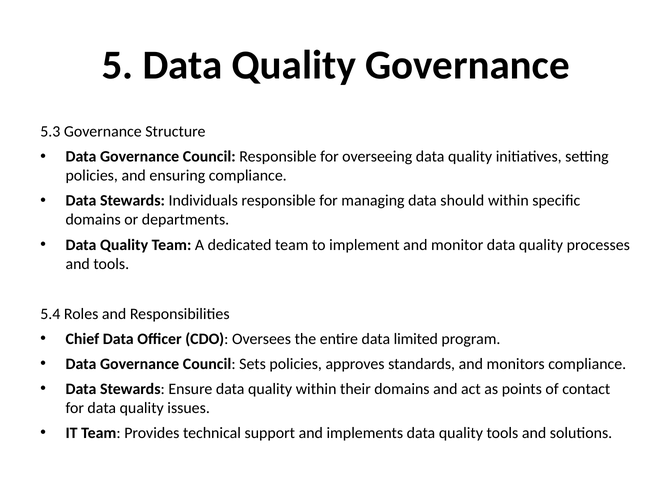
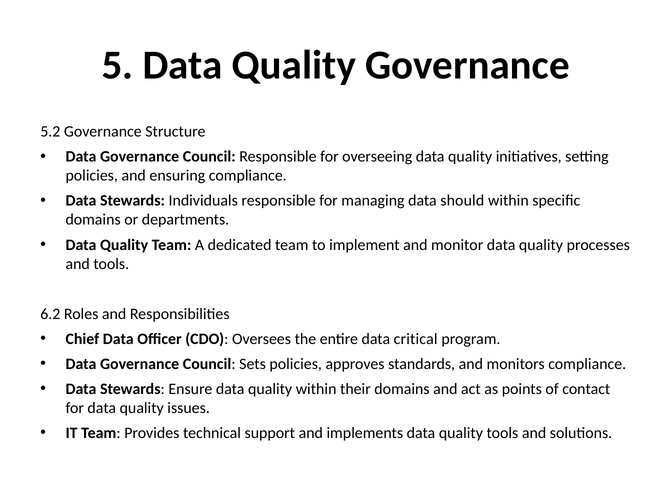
5.3: 5.3 -> 5.2
5.4: 5.4 -> 6.2
limited: limited -> critical
